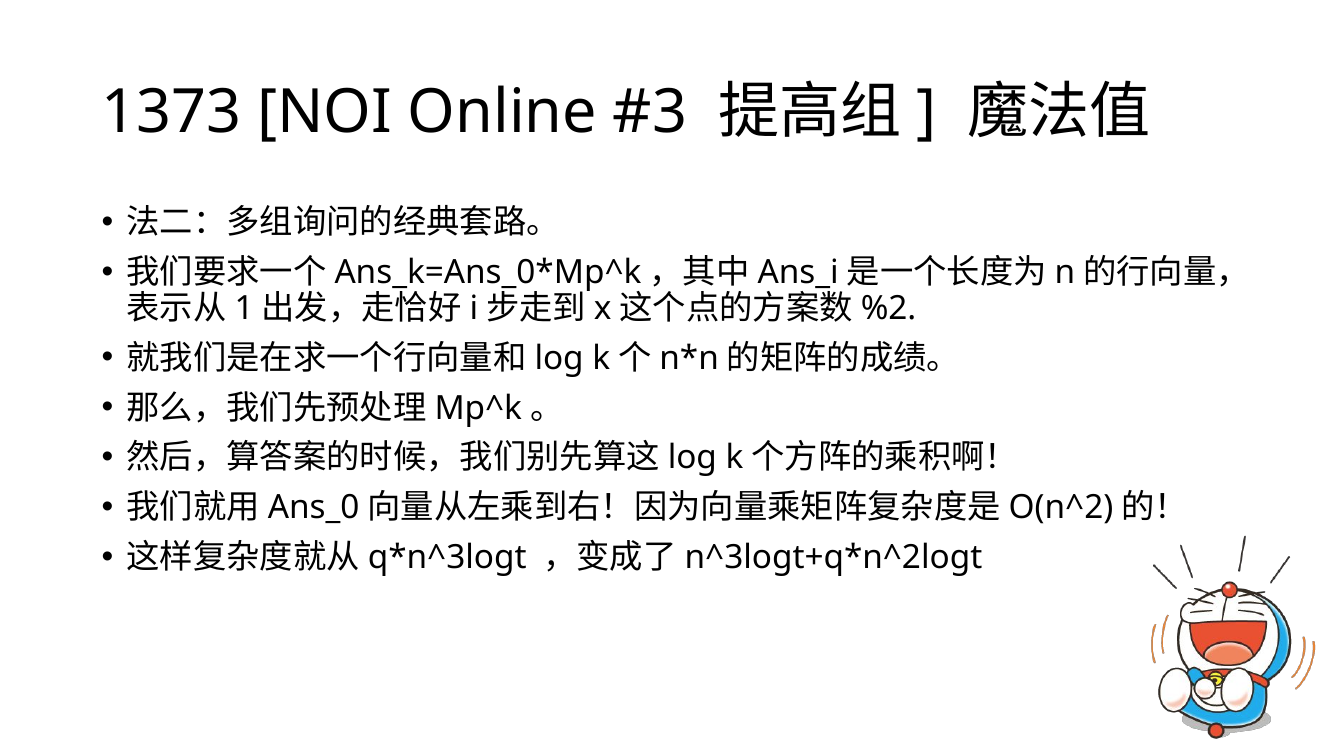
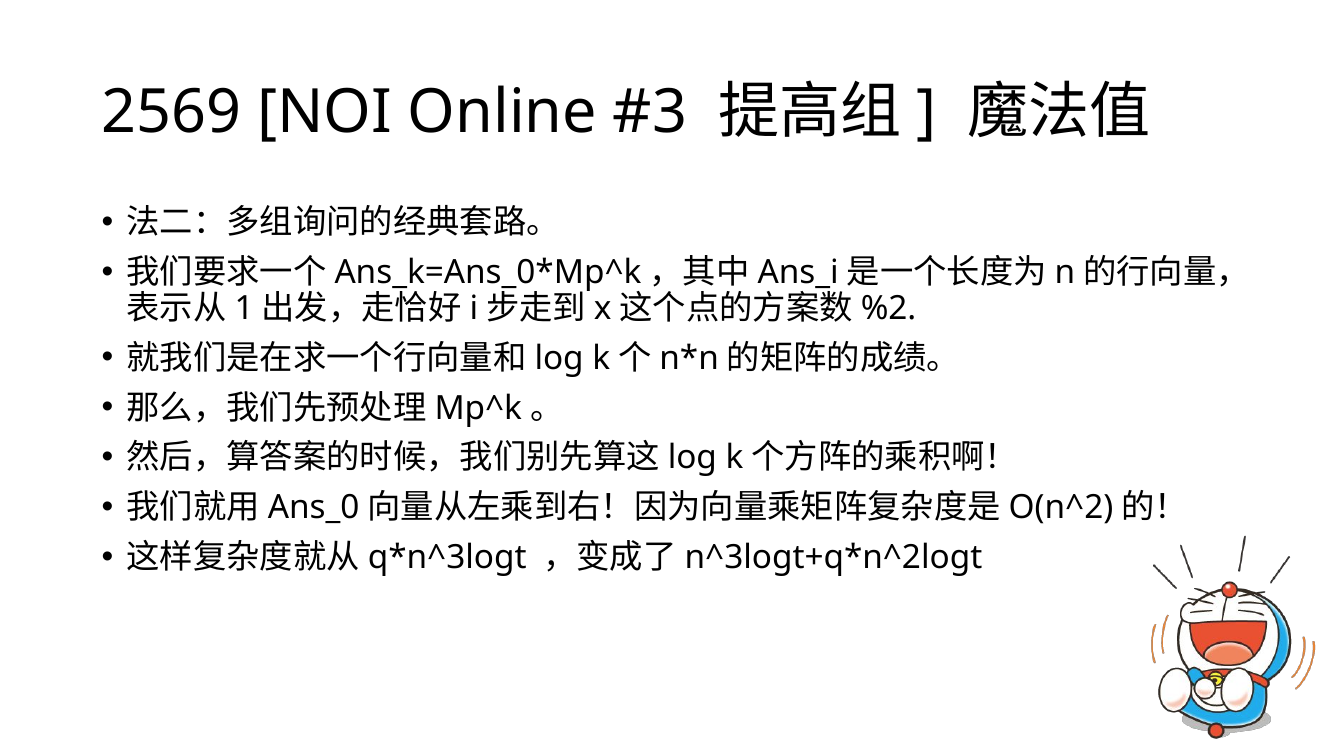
1373: 1373 -> 2569
